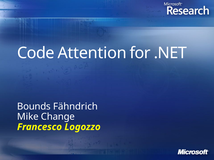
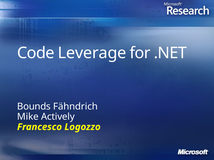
Attention: Attention -> Leverage
Change: Change -> Actively
